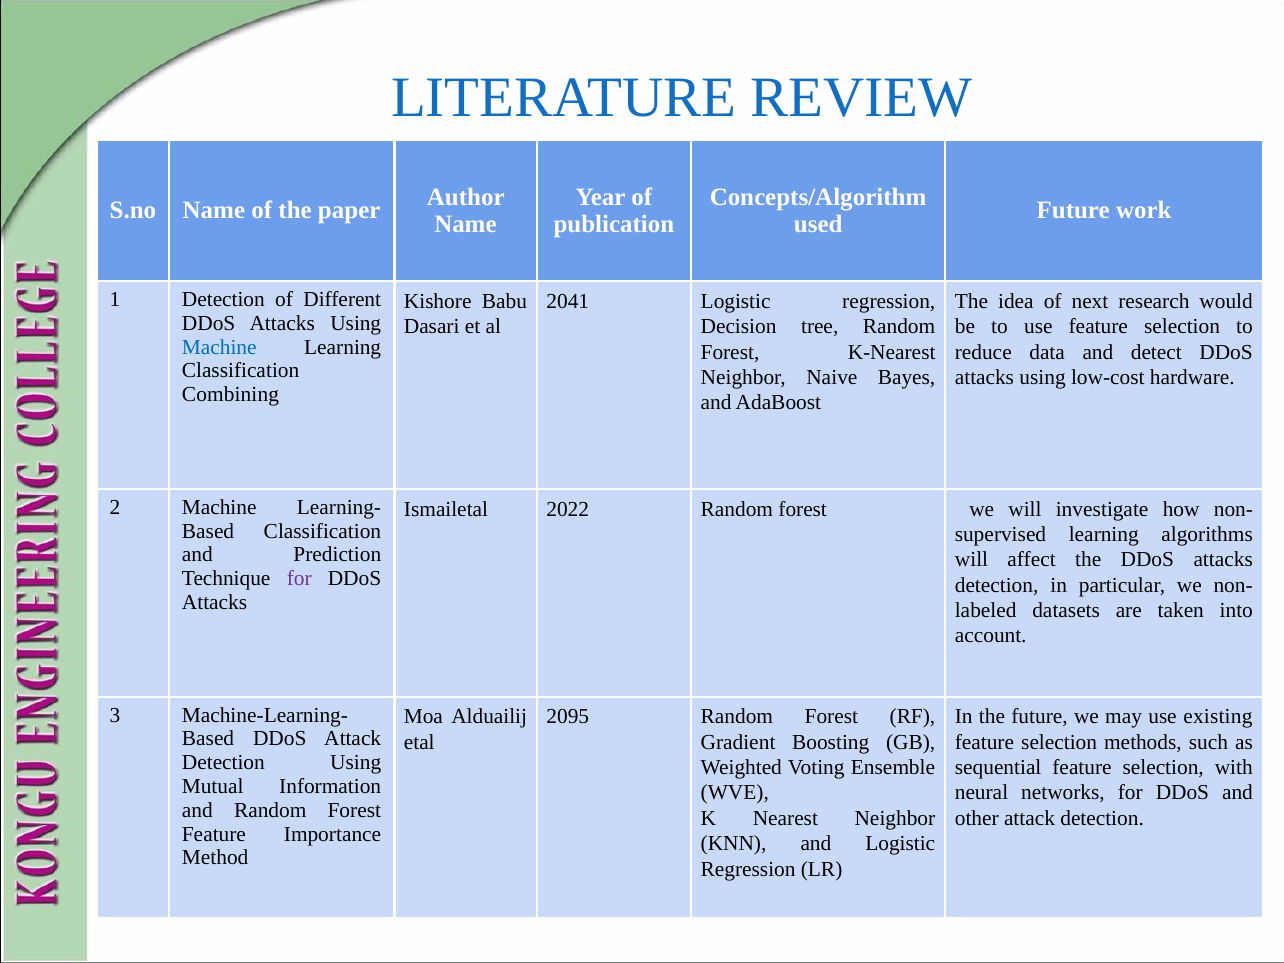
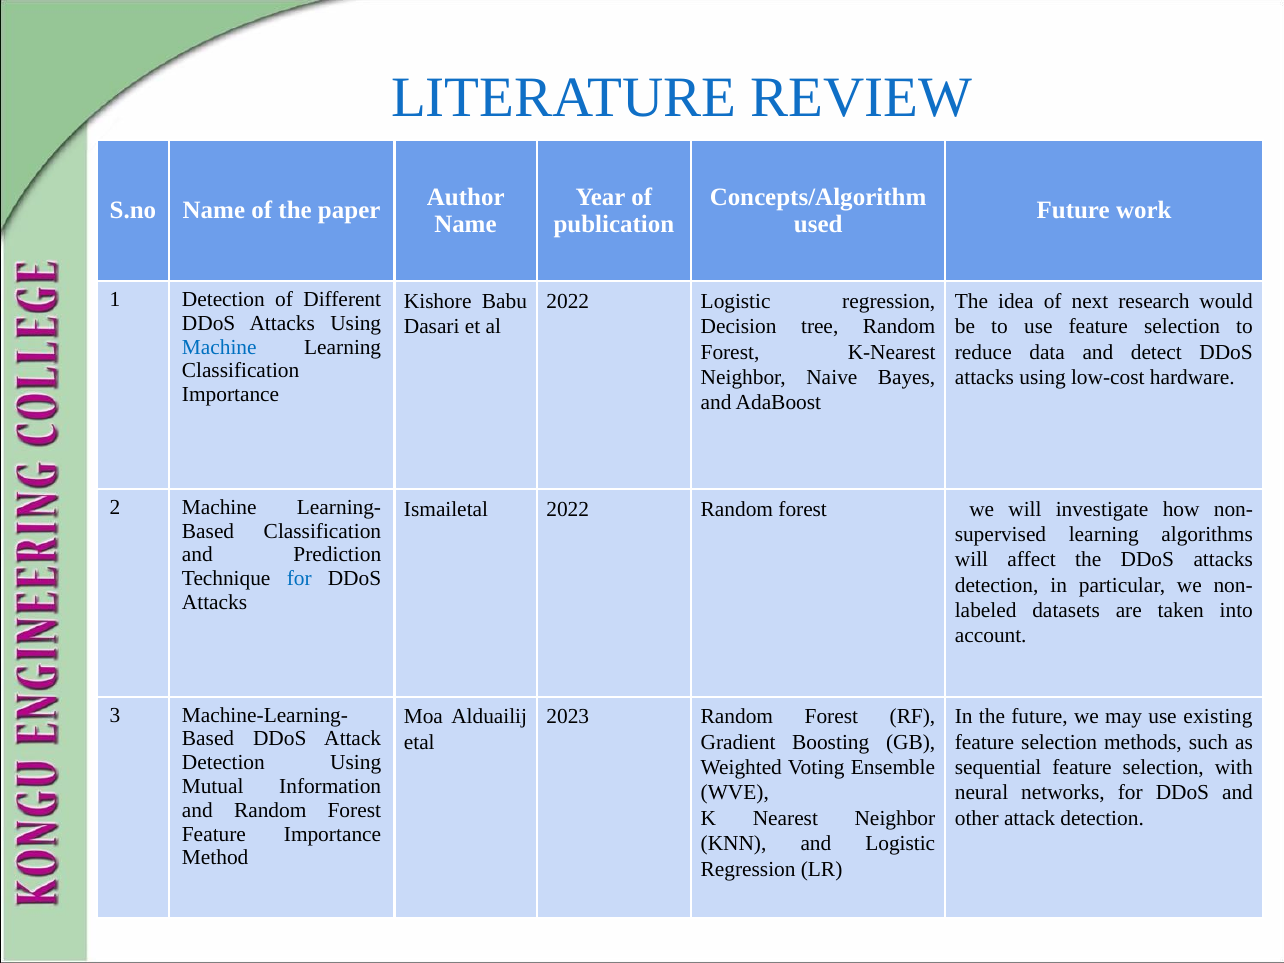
2041 at (568, 301): 2041 -> 2022
Combining at (231, 395): Combining -> Importance
for at (299, 579) colour: purple -> blue
2095: 2095 -> 2023
